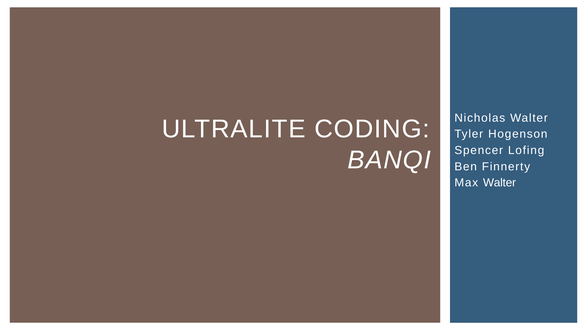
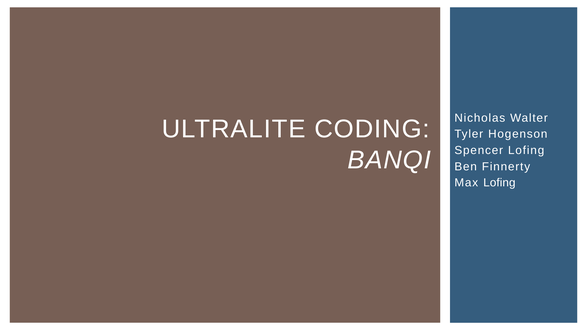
Max Walter: Walter -> Lofing
